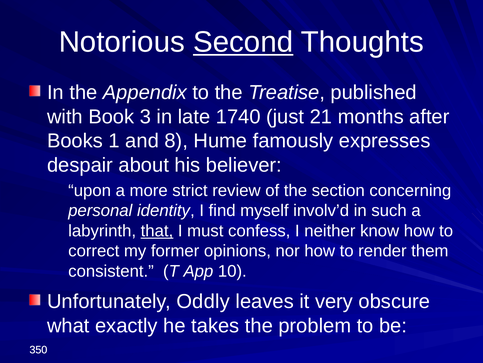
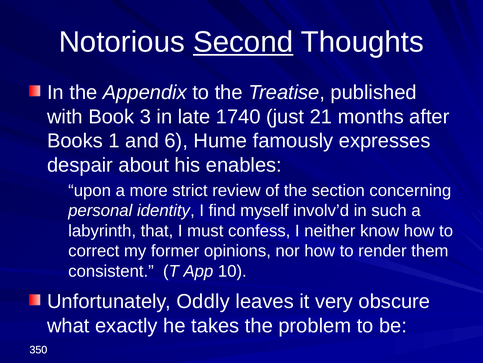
8: 8 -> 6
believer: believer -> enables
that underline: present -> none
